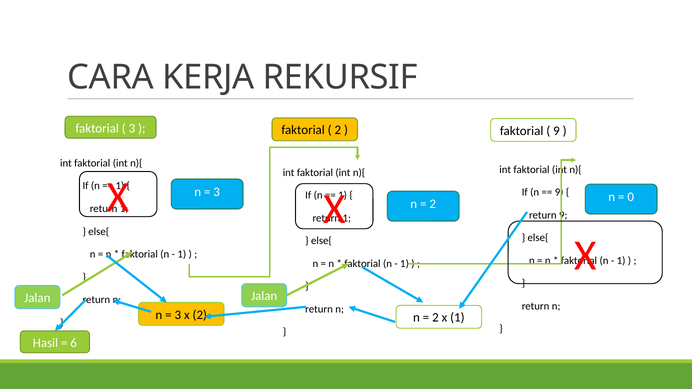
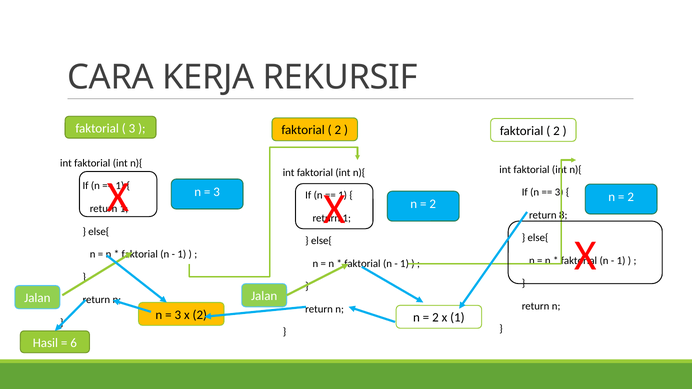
9 at (556, 131): 9 -> 2
9 at (559, 192): 9 -> 3
0 at (631, 197): 0 -> 2
return 9: 9 -> 8
